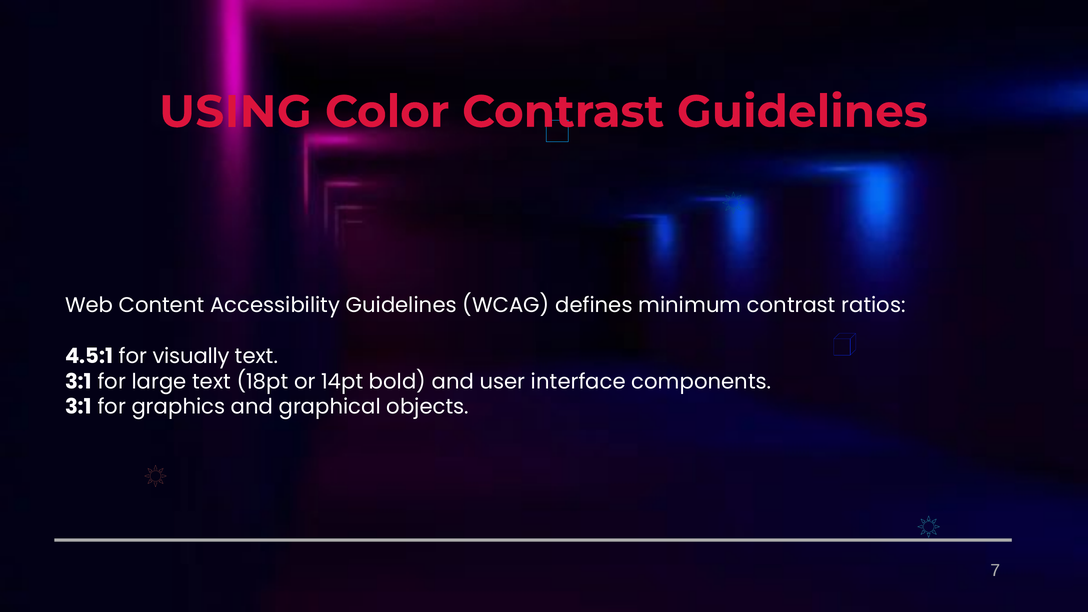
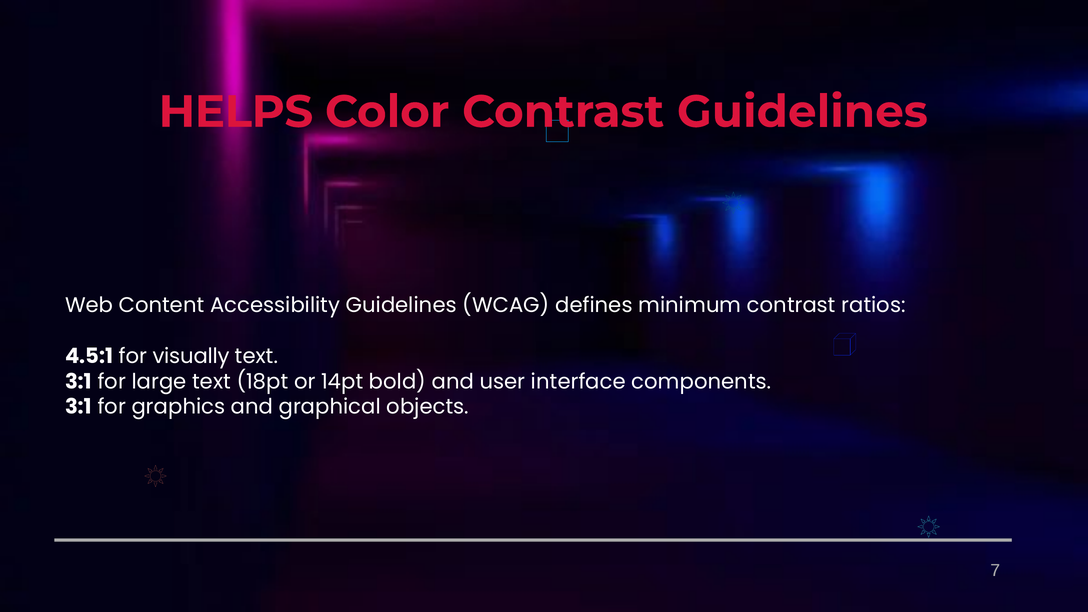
USING: USING -> HELPS
